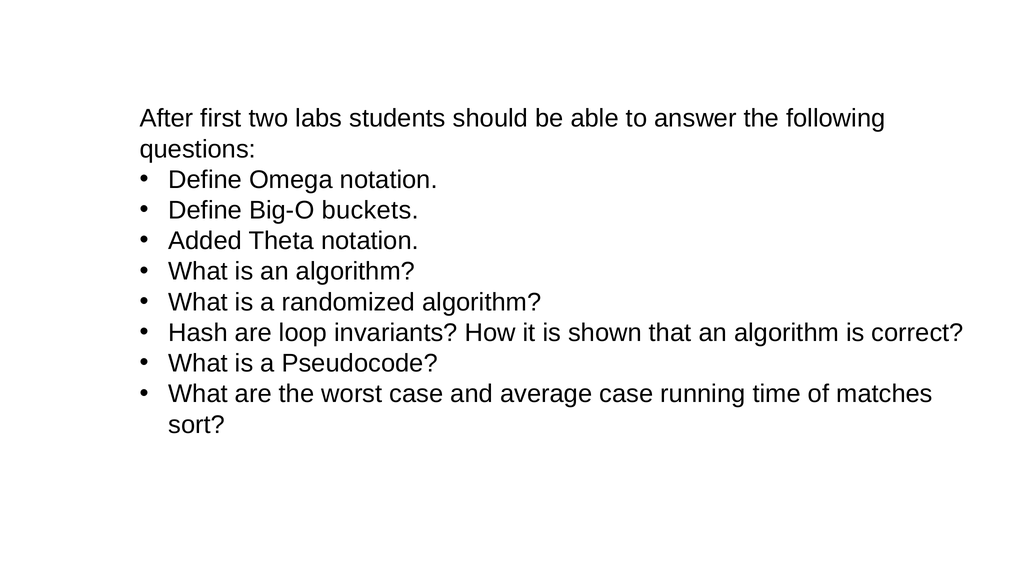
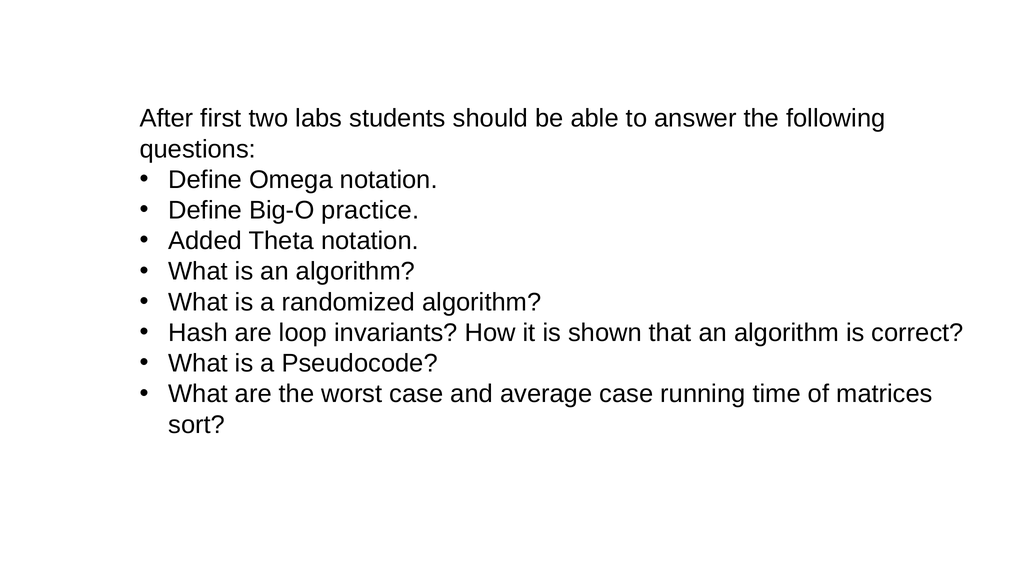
buckets: buckets -> practice
matches: matches -> matrices
